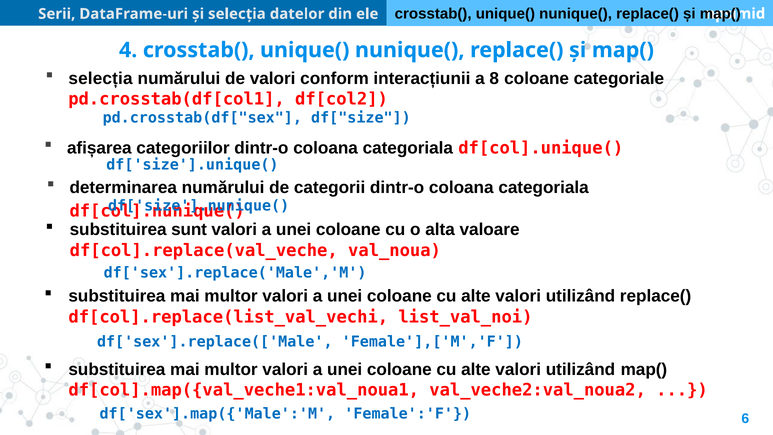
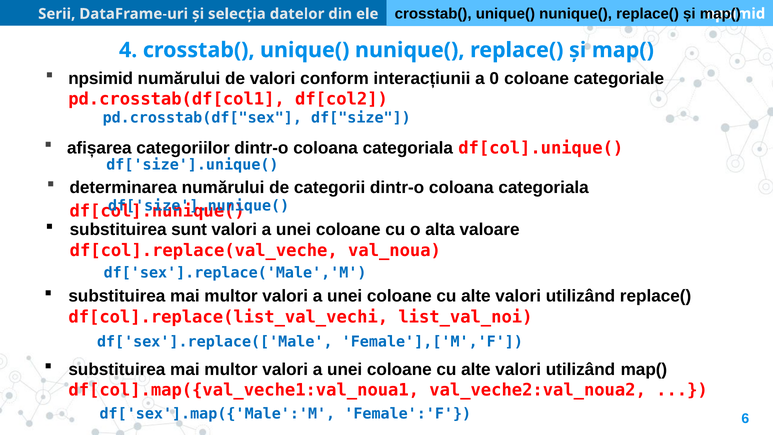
selecția at (100, 78): selecția -> npsimid
8: 8 -> 0
